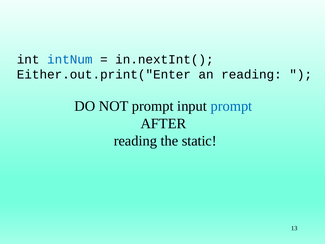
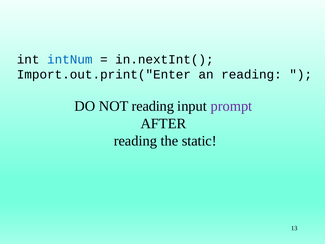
Either.out.print("Enter: Either.out.print("Enter -> Import.out.print("Enter
NOT prompt: prompt -> reading
prompt at (231, 106) colour: blue -> purple
